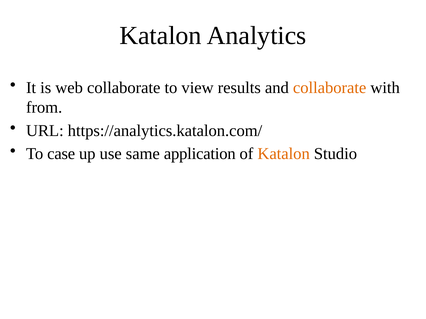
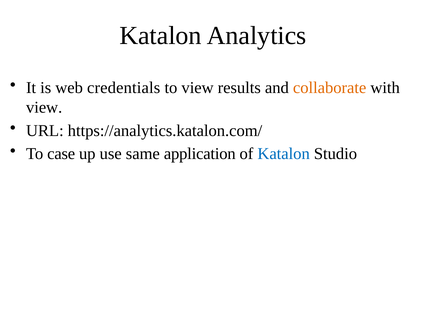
web collaborate: collaborate -> credentials
from at (44, 108): from -> view
Katalon at (284, 154) colour: orange -> blue
